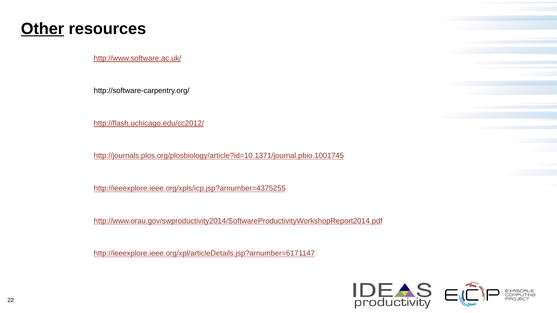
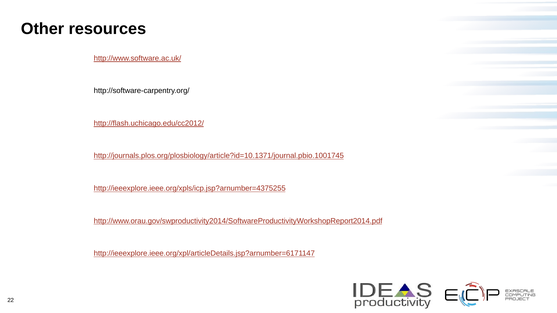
Other underline: present -> none
